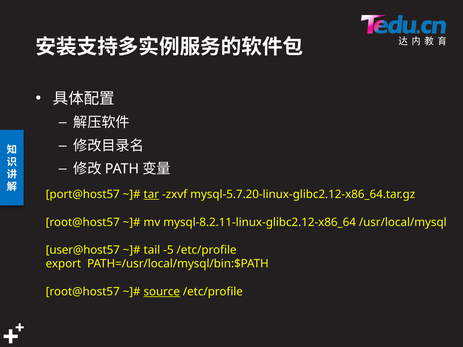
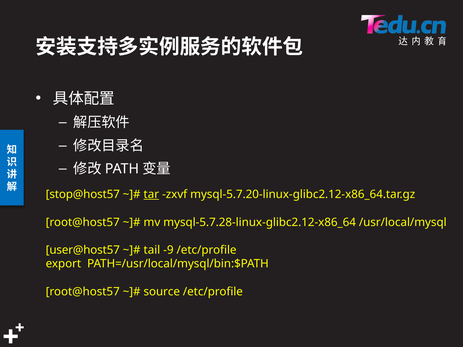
port@host57: port@host57 -> stop@host57
mysql-8.2.11-linux-glibc2.12-x86_64: mysql-8.2.11-linux-glibc2.12-x86_64 -> mysql-5.7.28-linux-glibc2.12-x86_64
-5: -5 -> -9
source underline: present -> none
